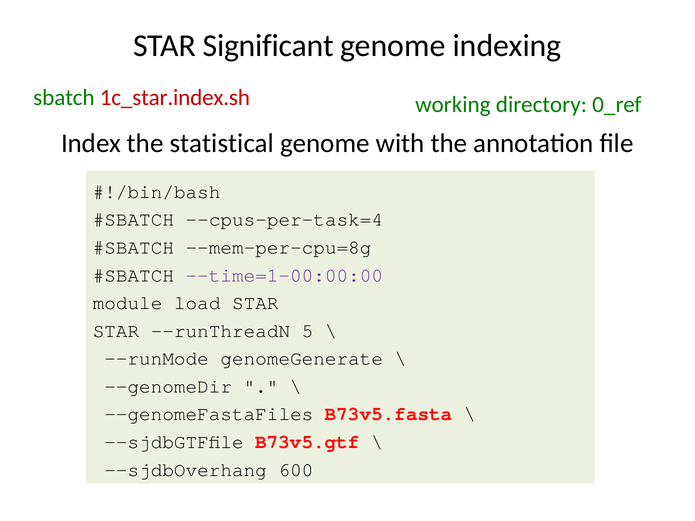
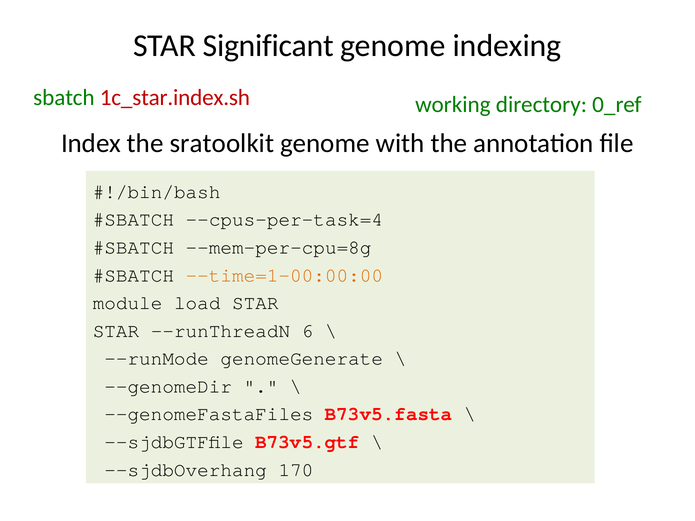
statistical: statistical -> sratoolkit
--time=1-00:00:00 colour: purple -> orange
5: 5 -> 6
600: 600 -> 170
